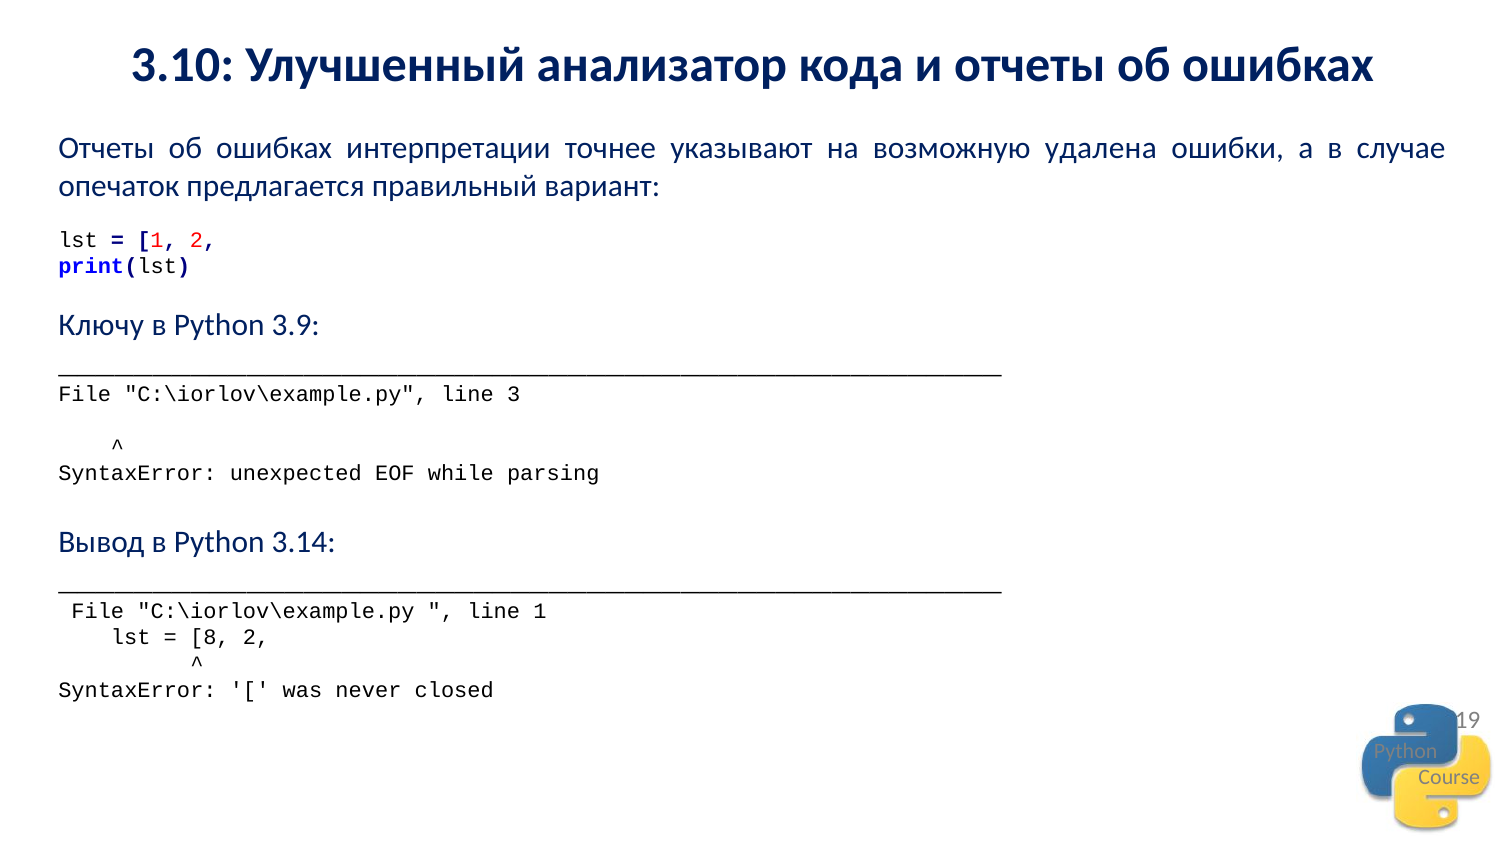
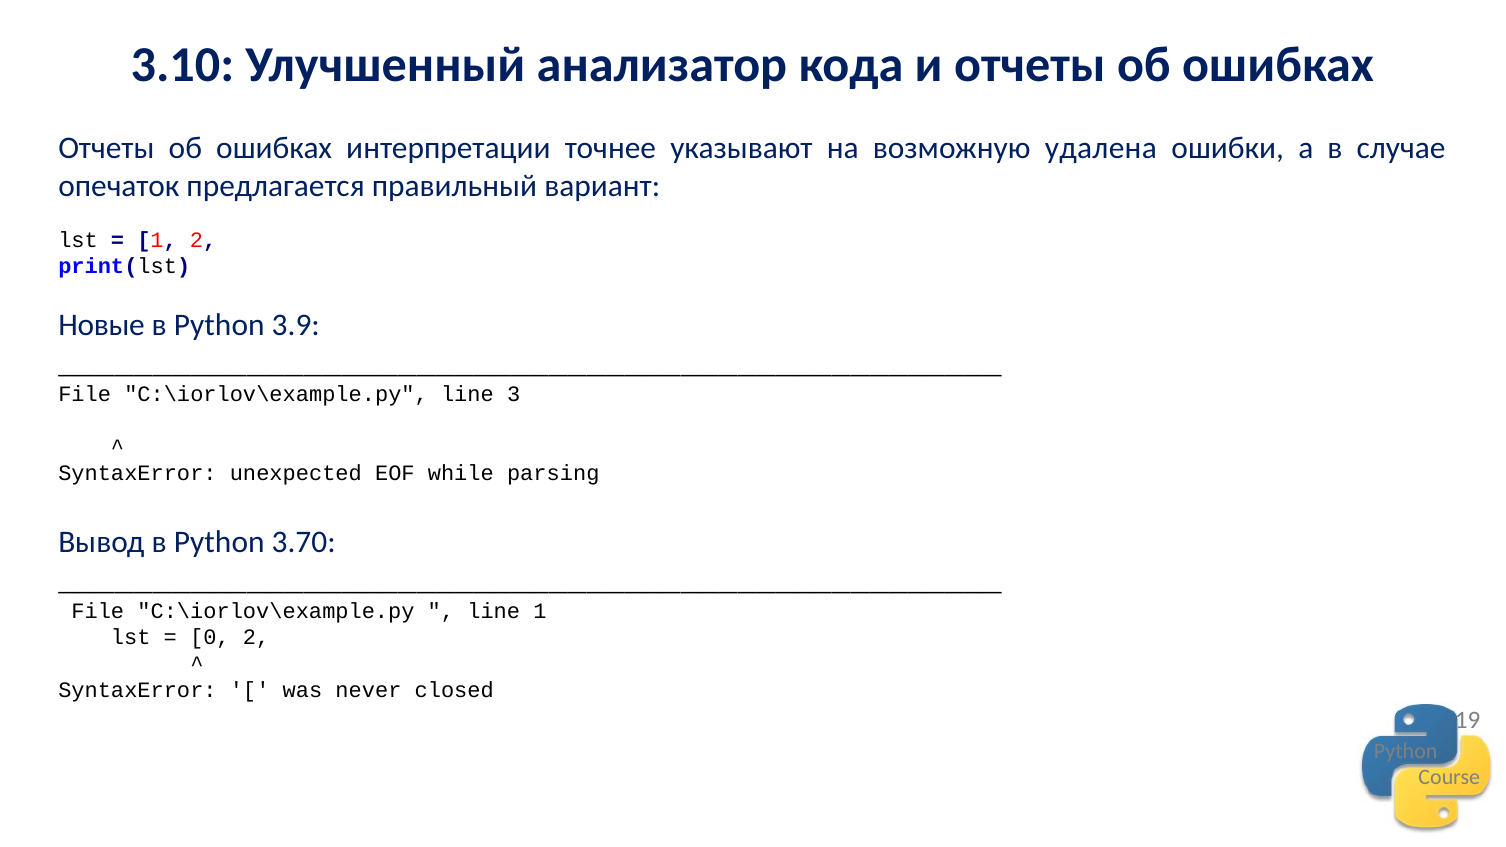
Ключу: Ключу -> Новые
3.14: 3.14 -> 3.70
8: 8 -> 0
